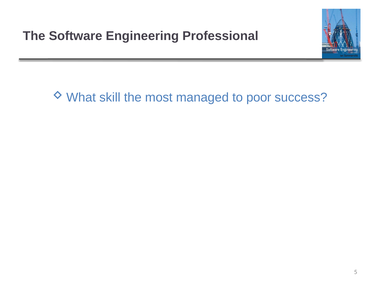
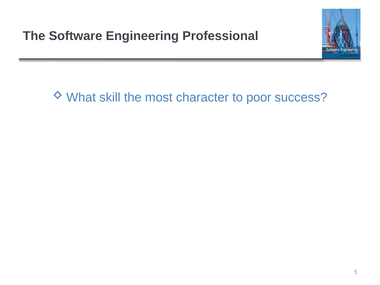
managed: managed -> character
